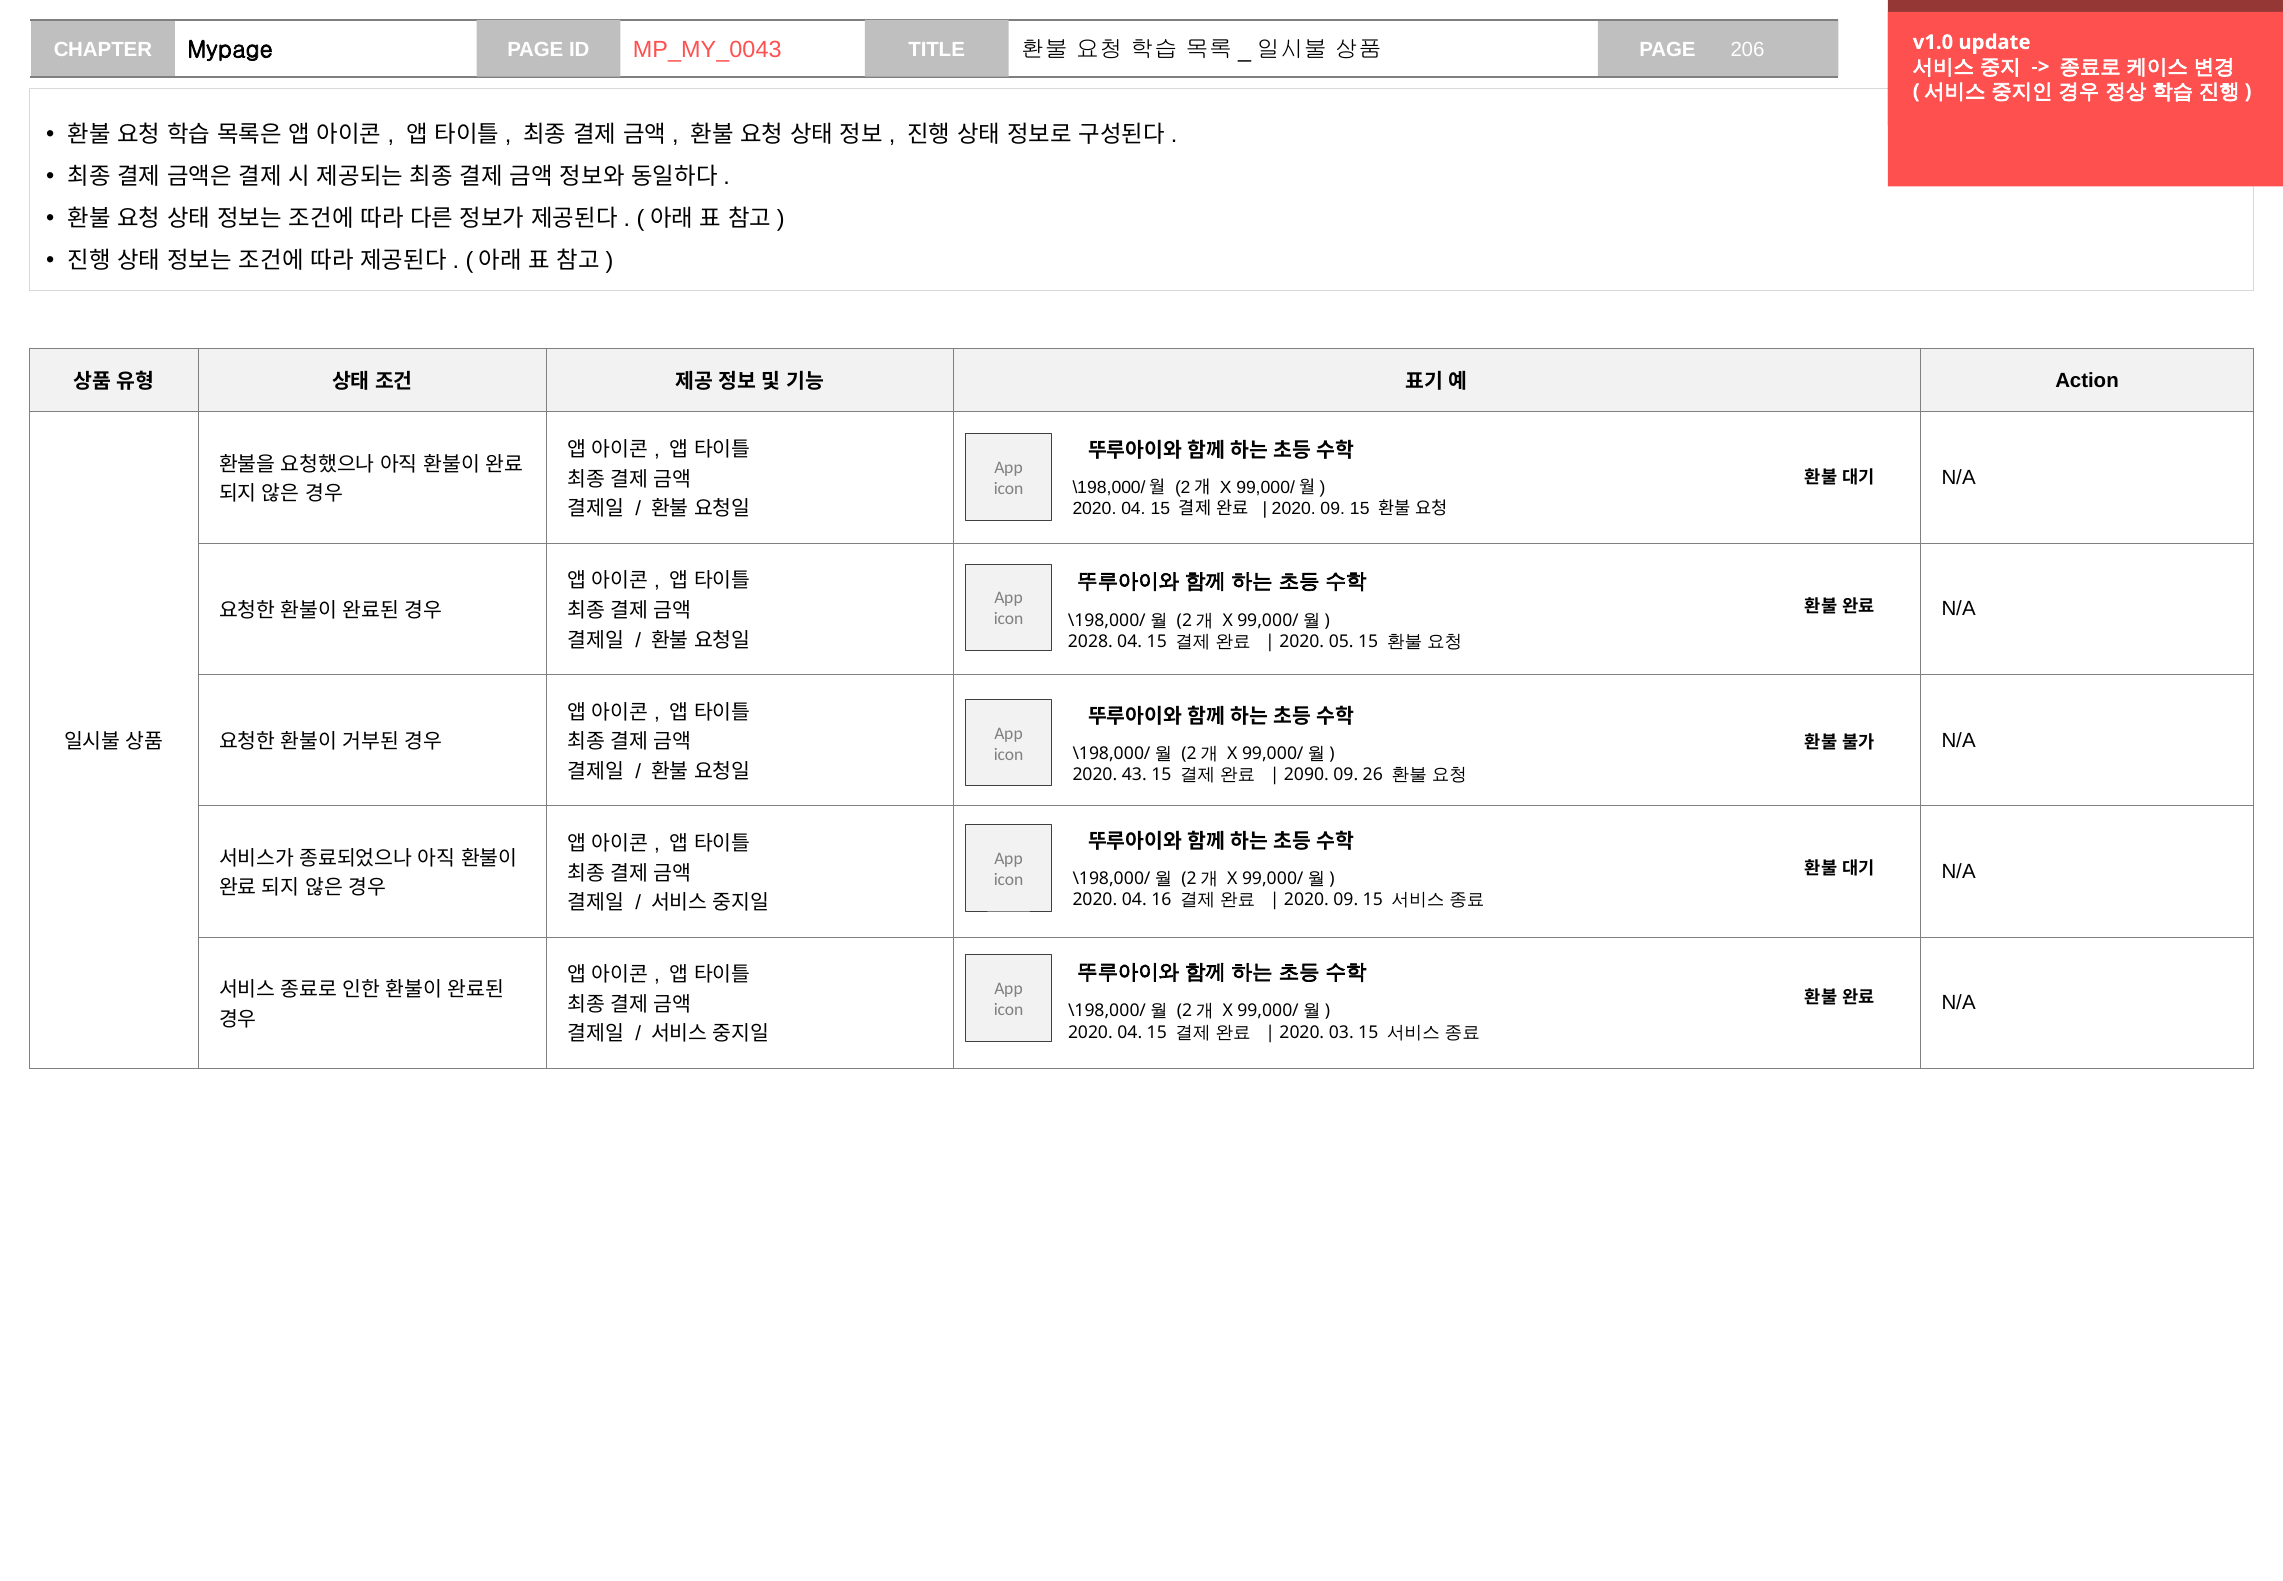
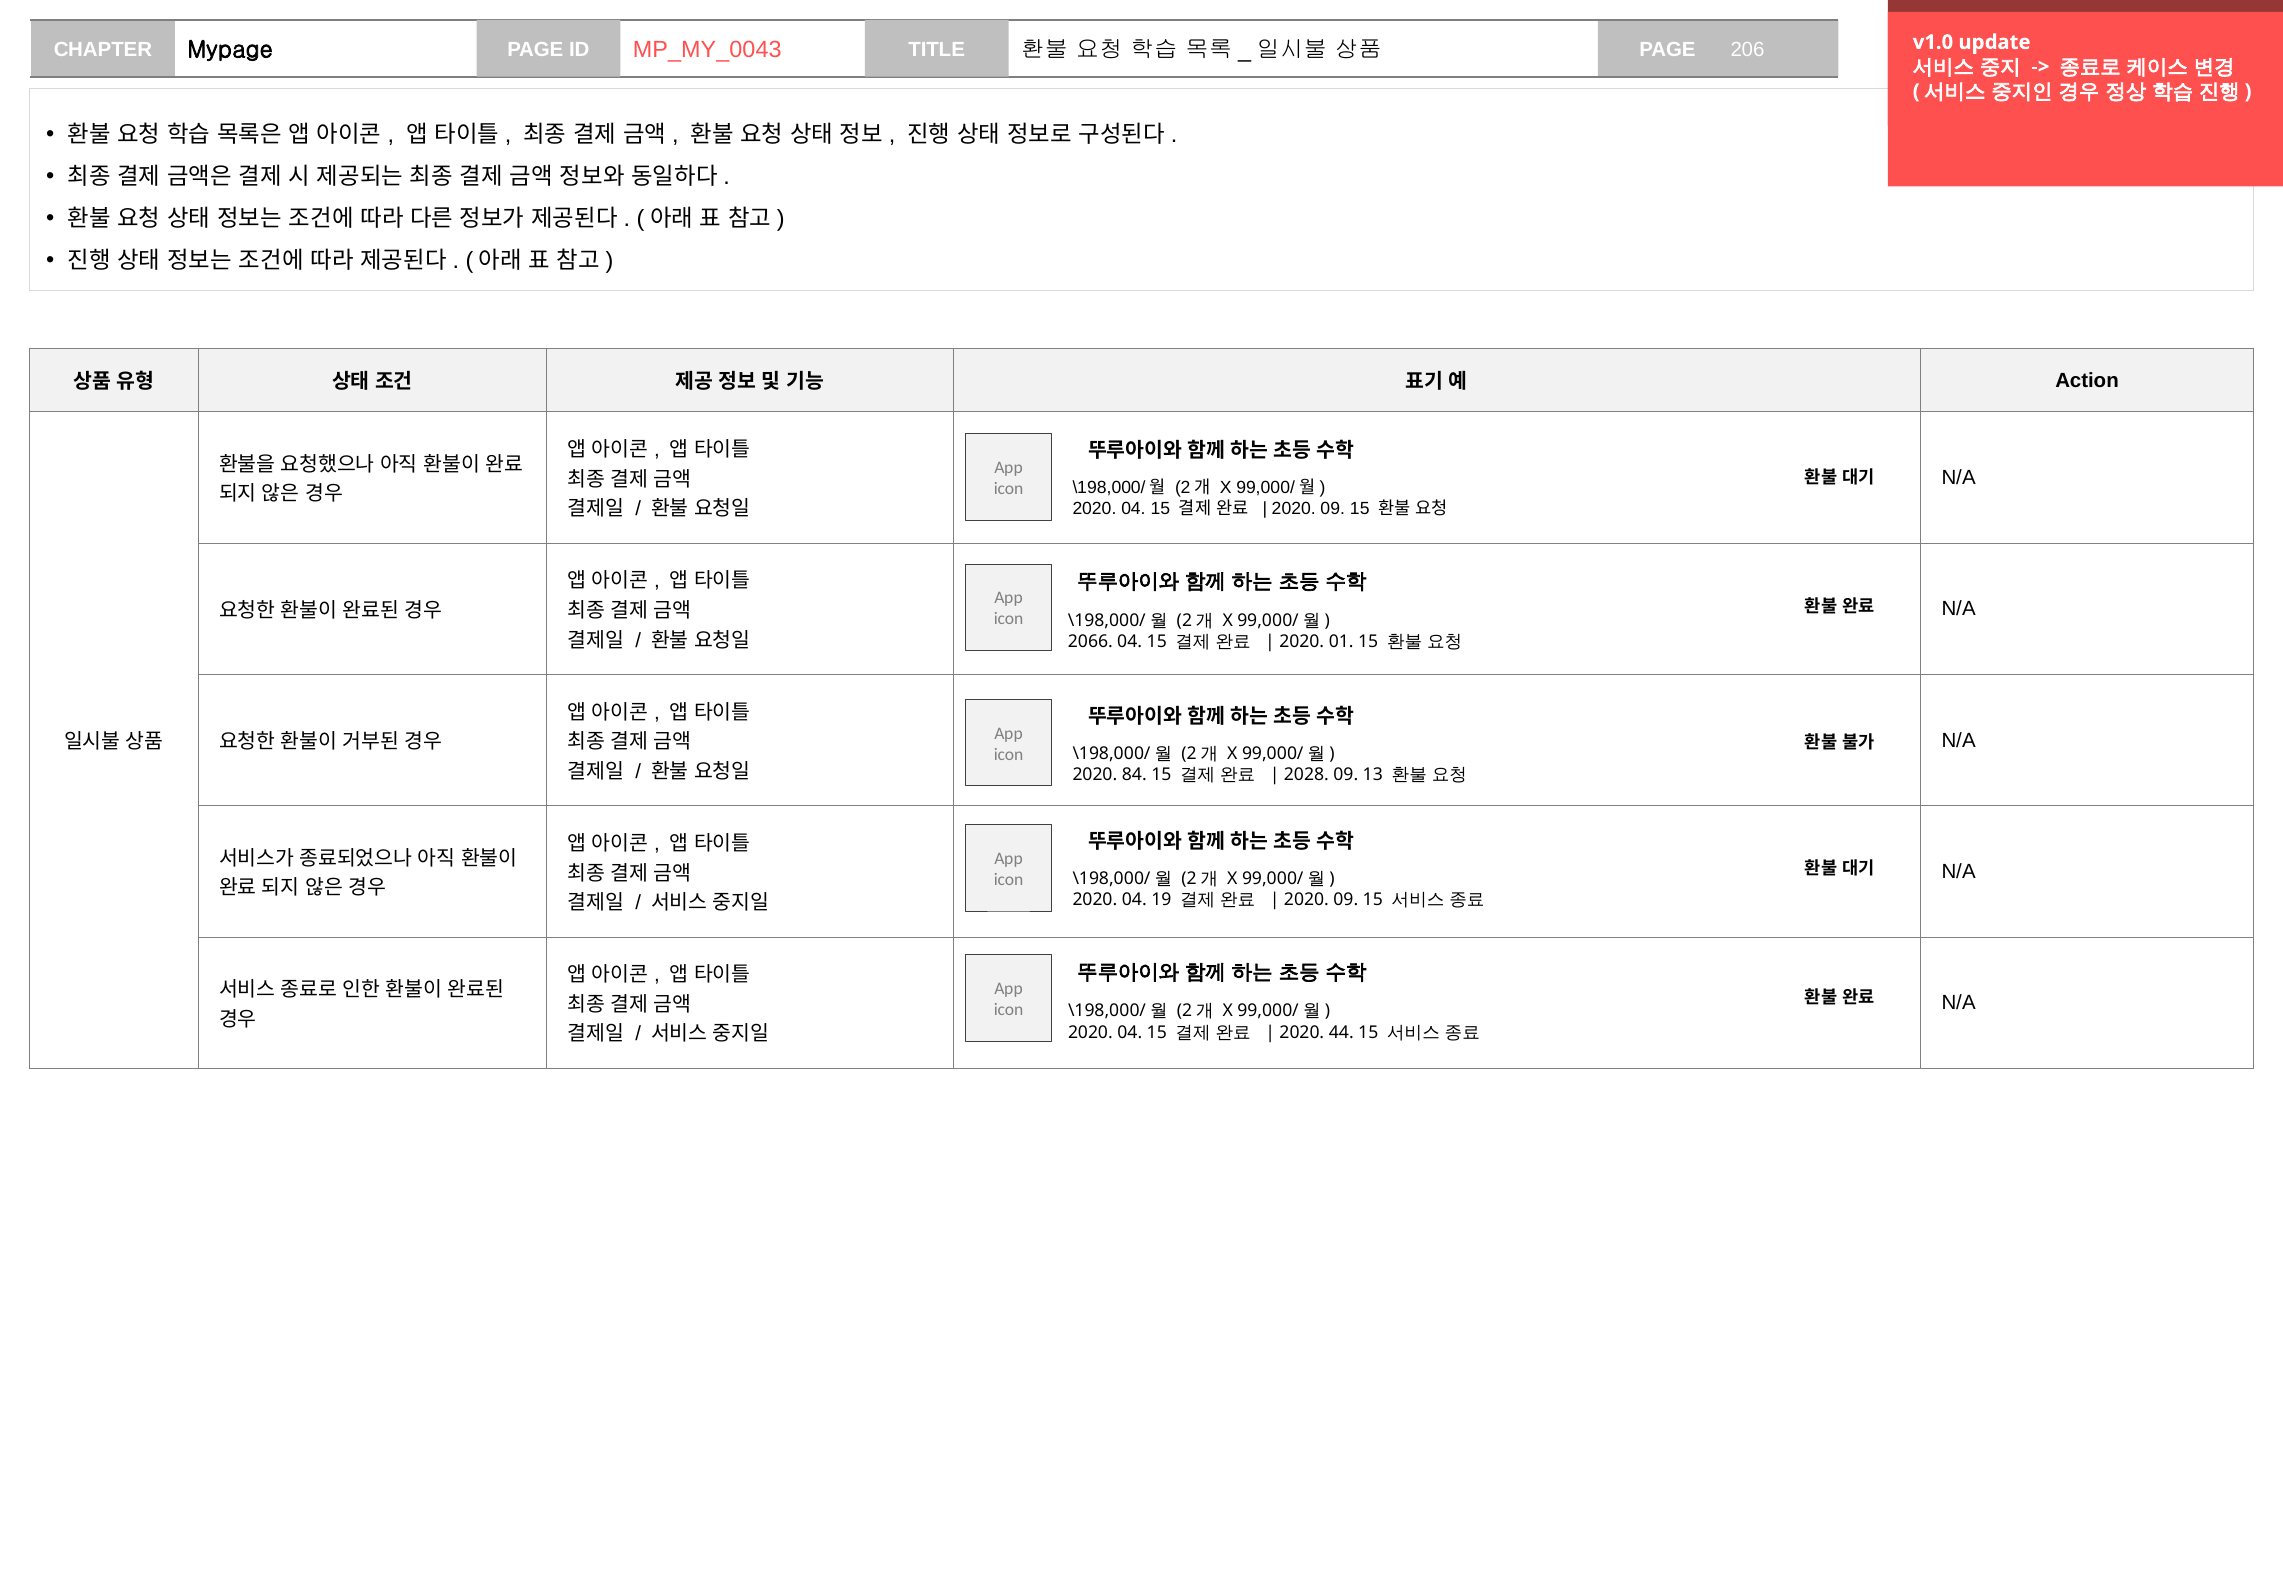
2028: 2028 -> 2066
05: 05 -> 01
43: 43 -> 84
2090: 2090 -> 2028
26: 26 -> 13
16: 16 -> 19
03: 03 -> 44
